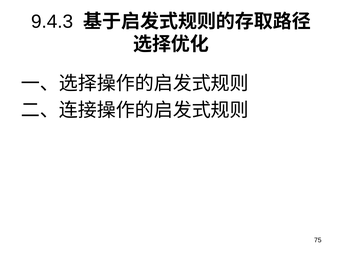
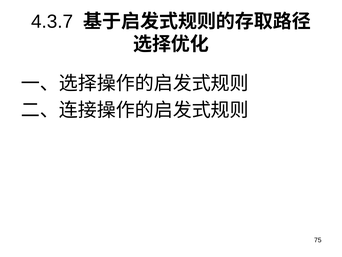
9.4.3: 9.4.3 -> 4.3.7
